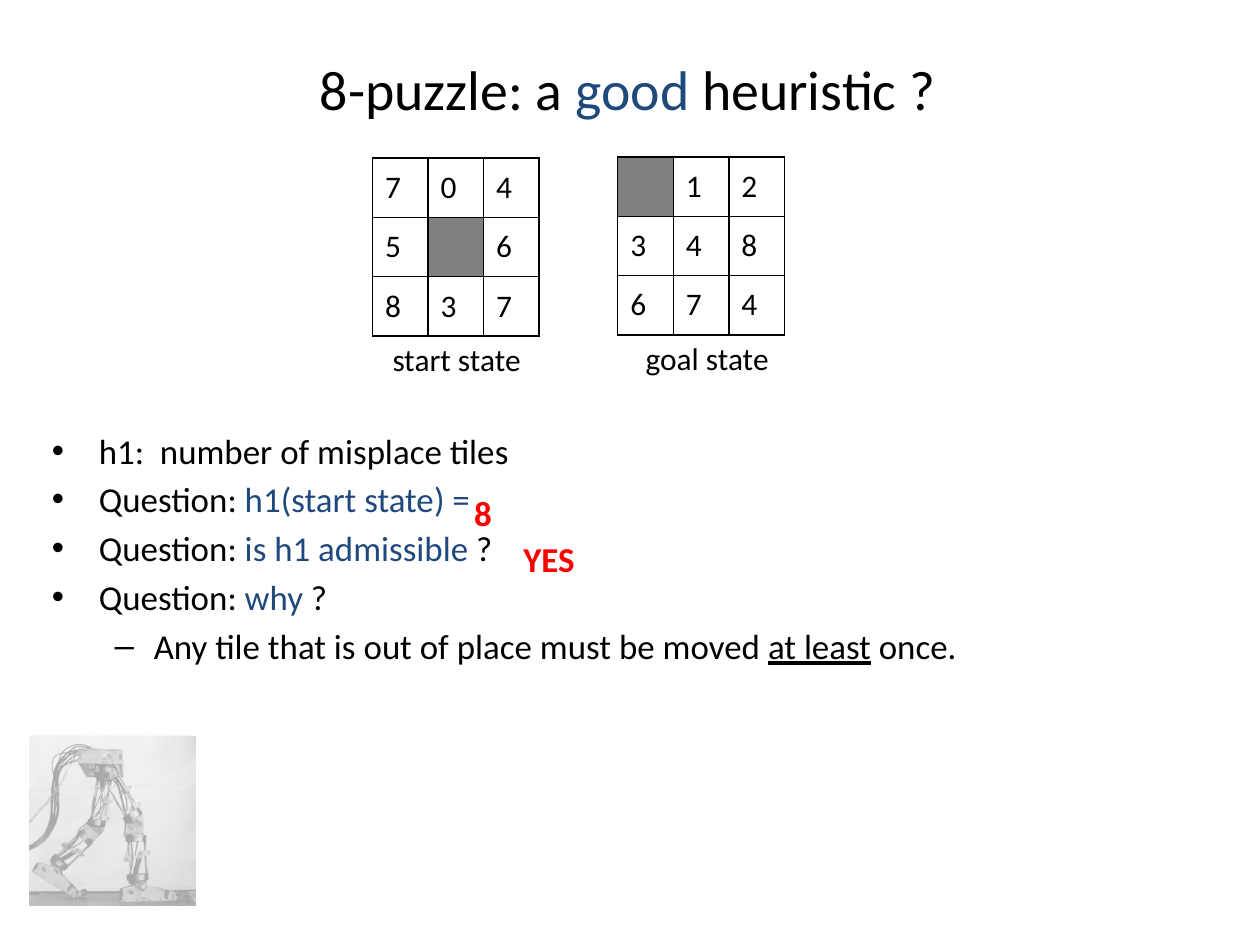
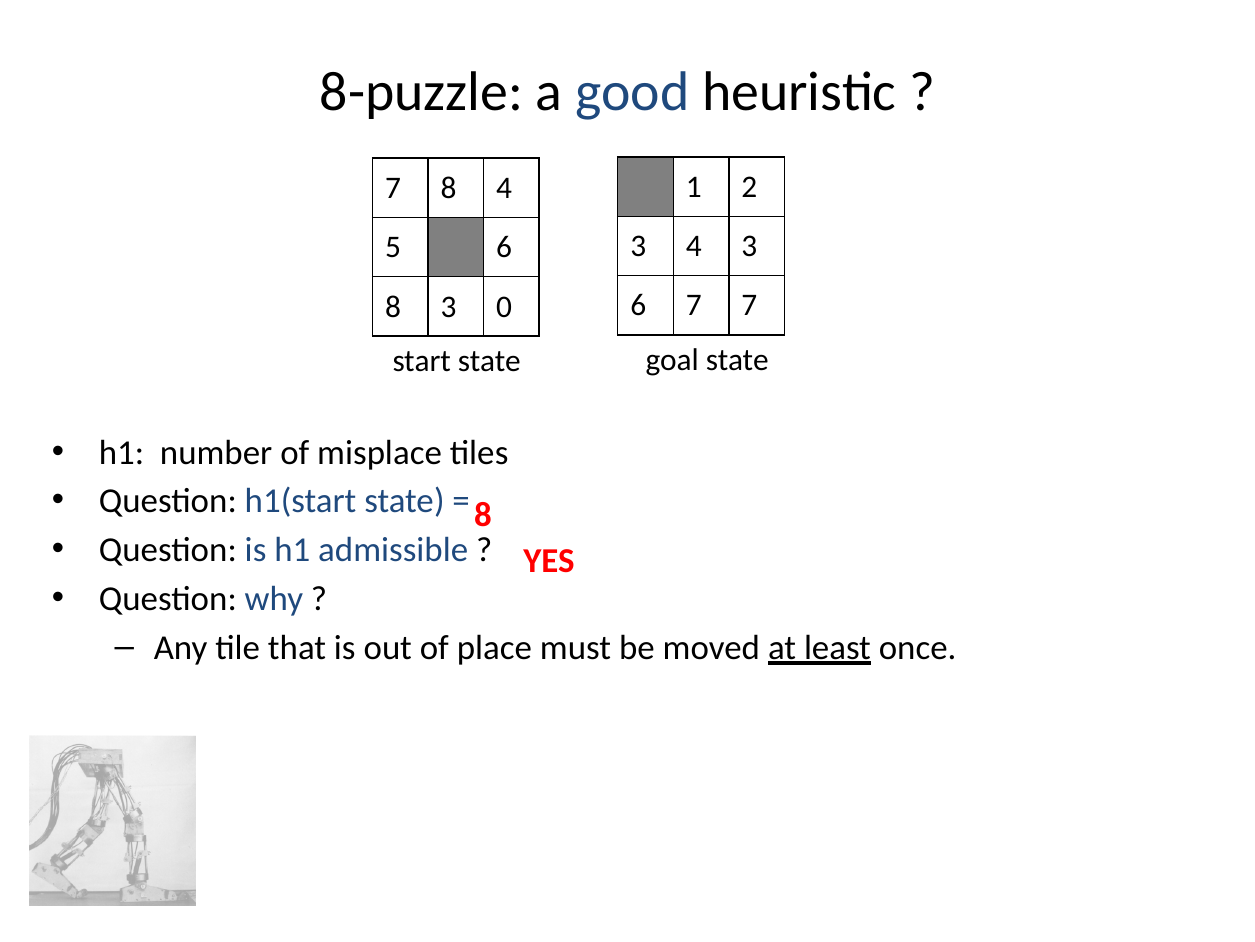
7 0: 0 -> 8
4 8: 8 -> 3
7 4: 4 -> 7
3 7: 7 -> 0
